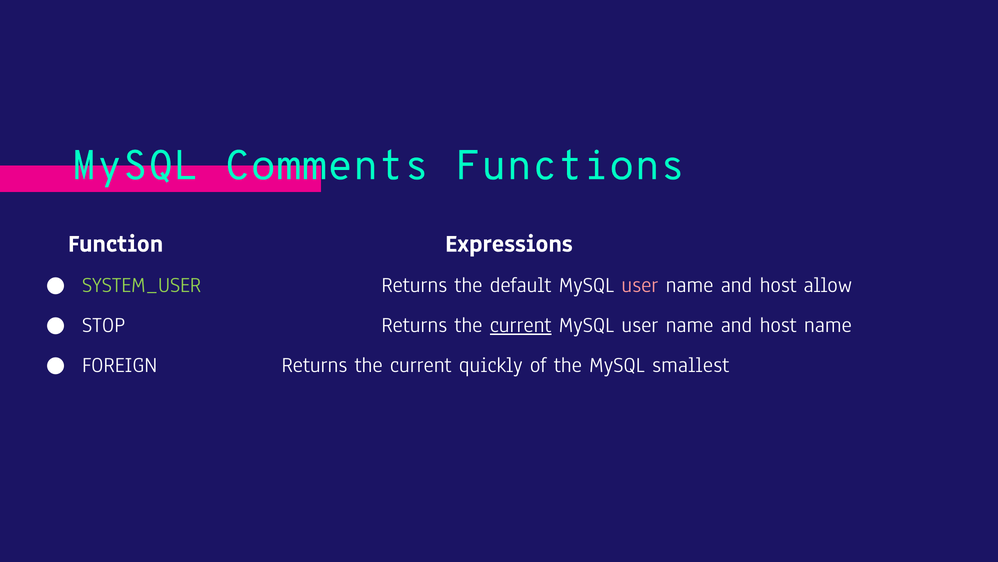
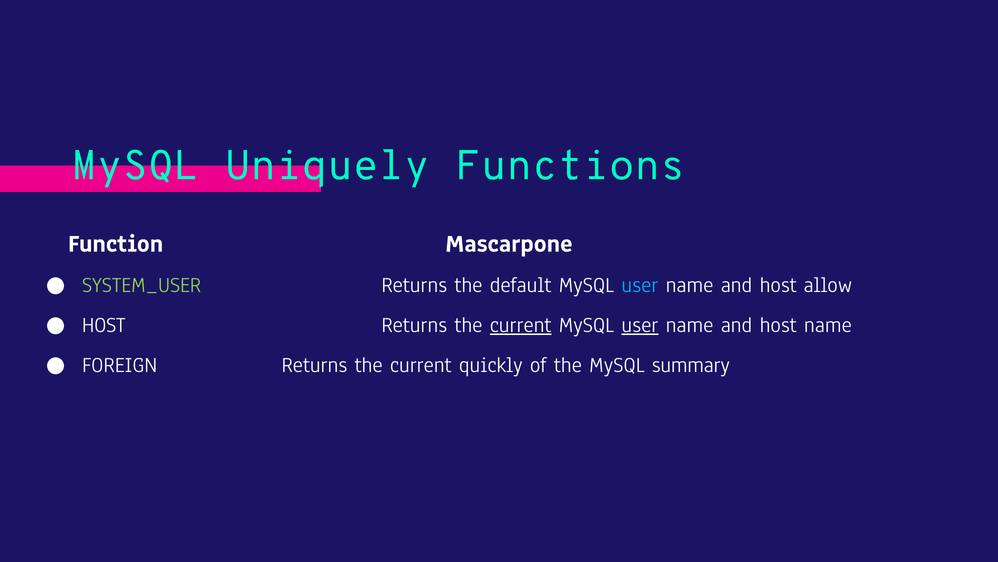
Comments: Comments -> Uniquely
Expressions: Expressions -> Mascarpone
user at (640, 285) colour: pink -> light blue
STOP at (104, 324): STOP -> HOST
user at (640, 324) underline: none -> present
smallest: smallest -> summary
